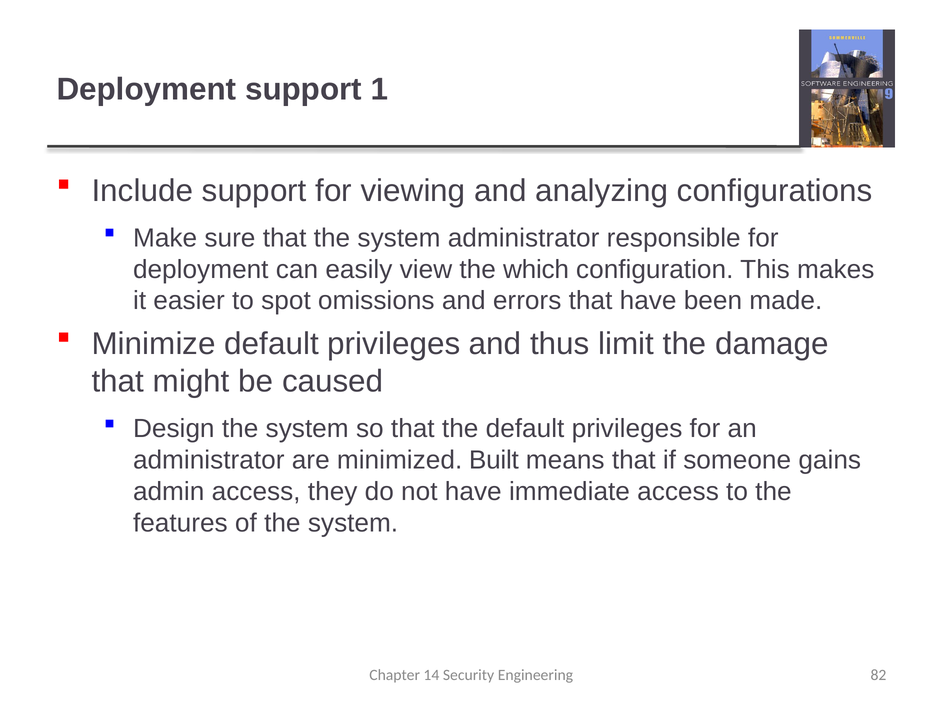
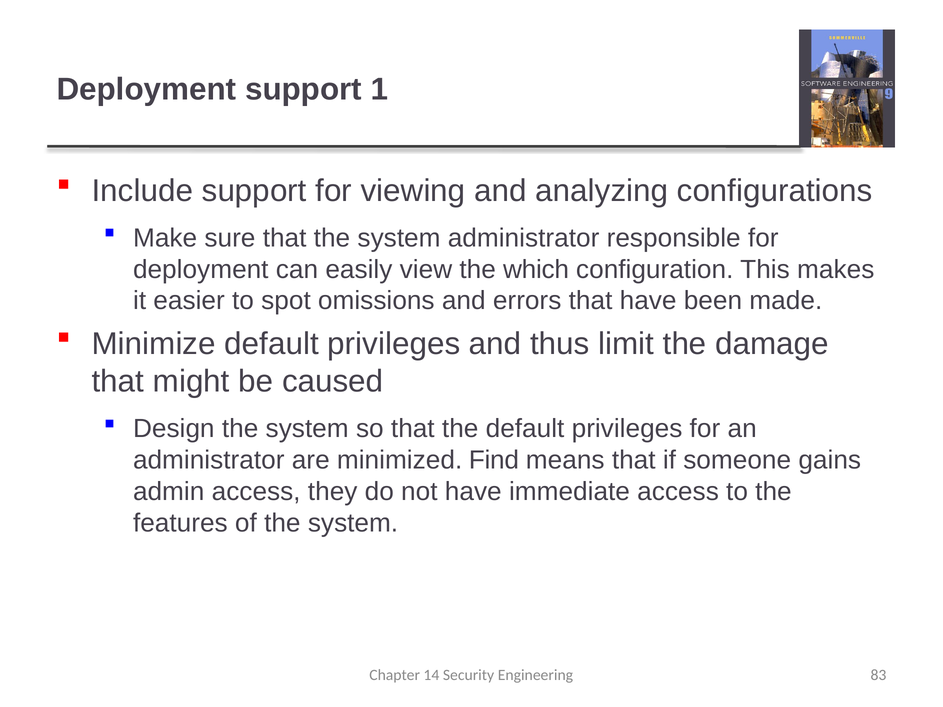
Built: Built -> Find
82: 82 -> 83
